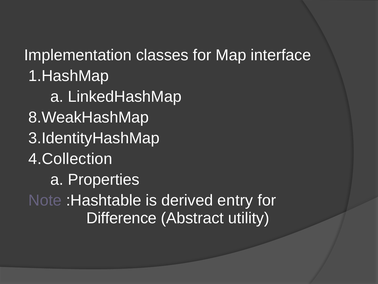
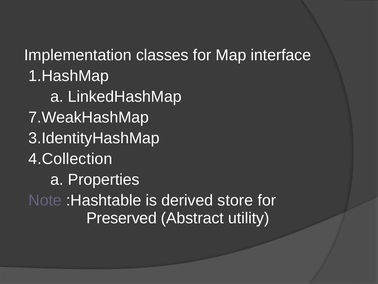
8.WeakHashMap: 8.WeakHashMap -> 7.WeakHashMap
entry: entry -> store
Difference: Difference -> Preserved
